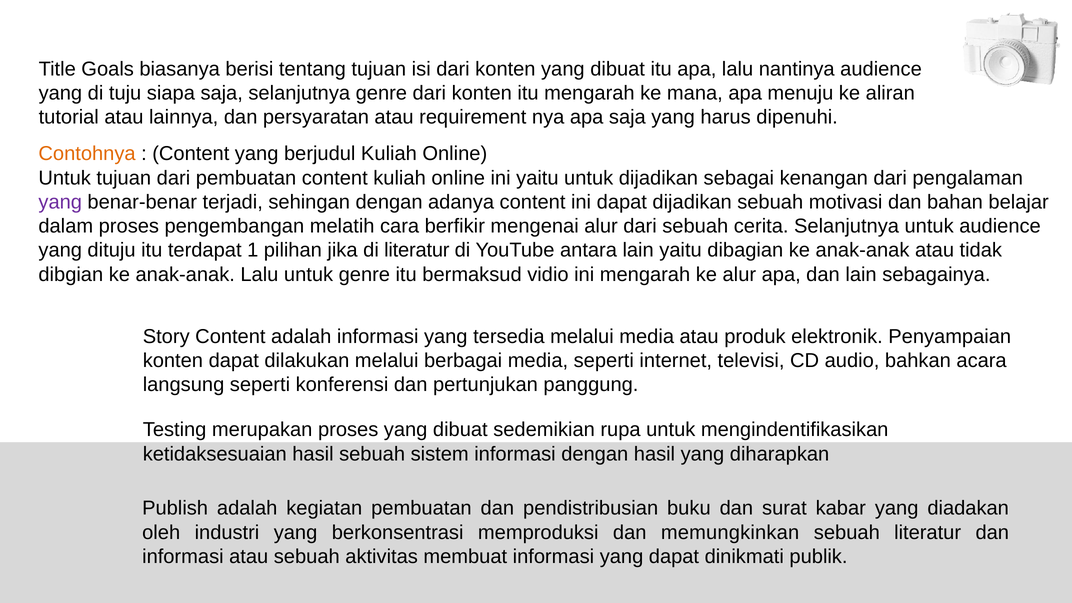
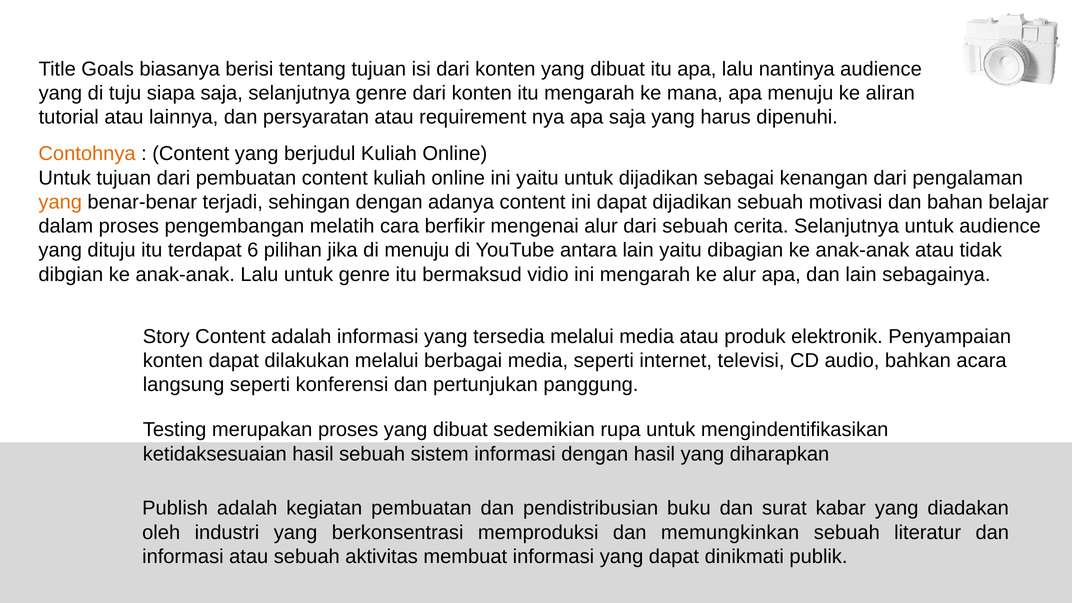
yang at (60, 202) colour: purple -> orange
1: 1 -> 6
di literatur: literatur -> menuju
